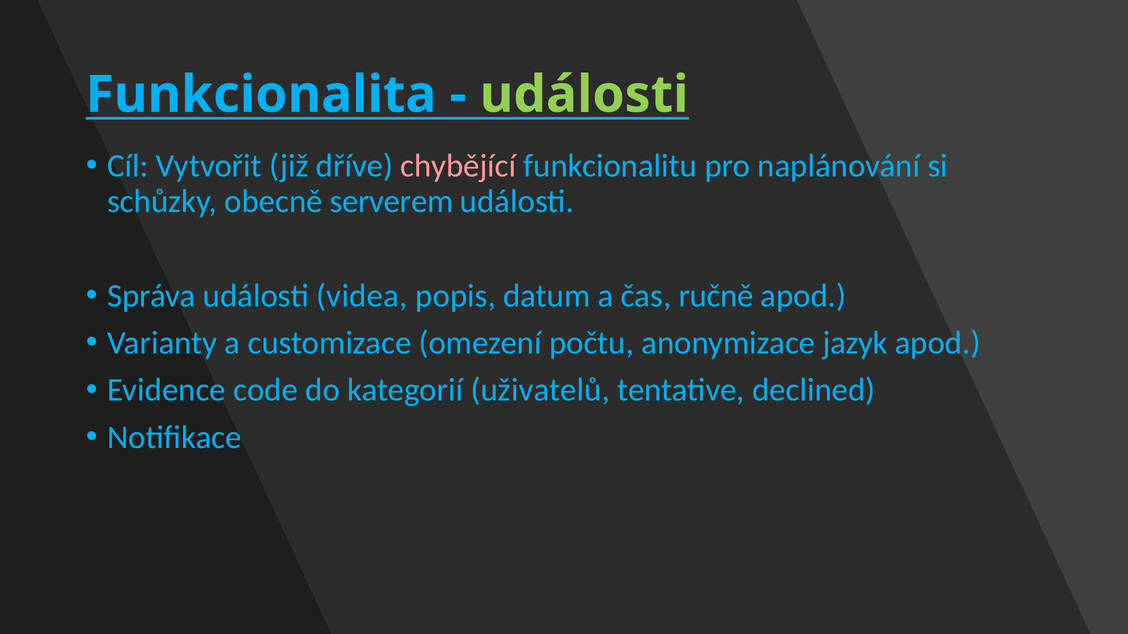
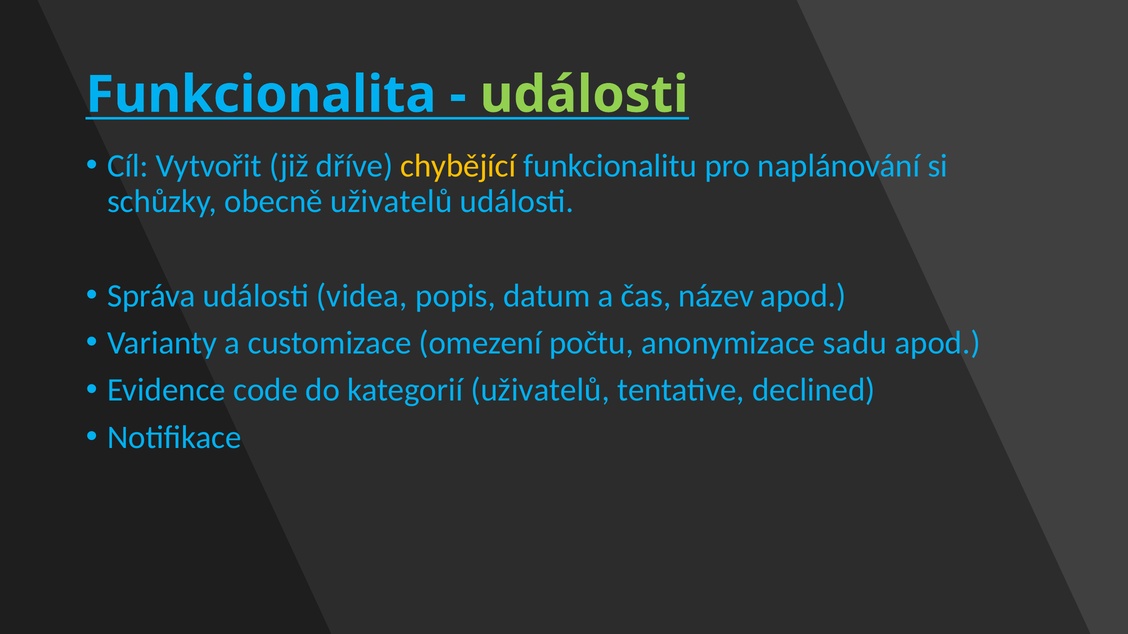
chybějící colour: pink -> yellow
obecně serverem: serverem -> uživatelů
ručně: ručně -> název
jazyk: jazyk -> sadu
